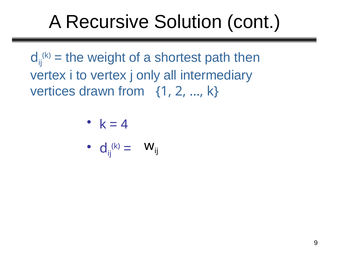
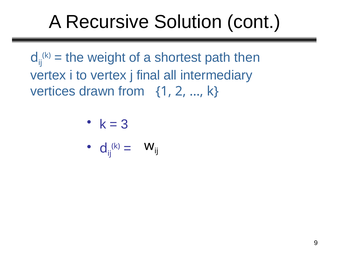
only: only -> final
4: 4 -> 3
